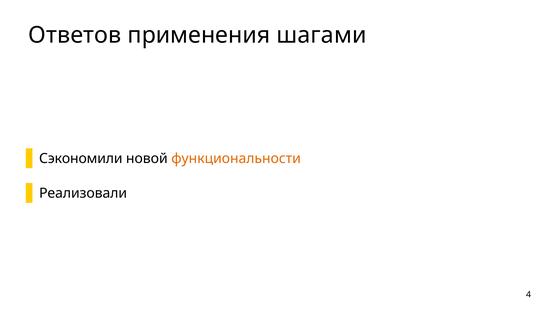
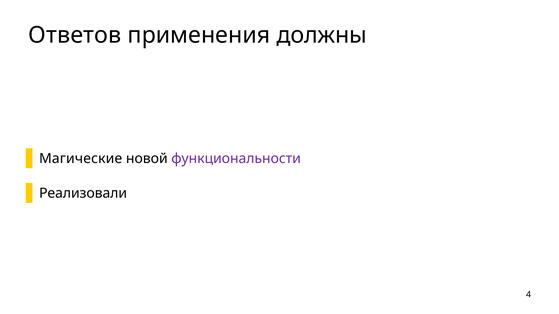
шагами: шагами -> должны
Сэкономили: Сэкономили -> Магические
функциональности colour: orange -> purple
